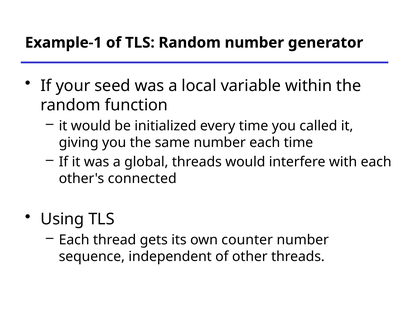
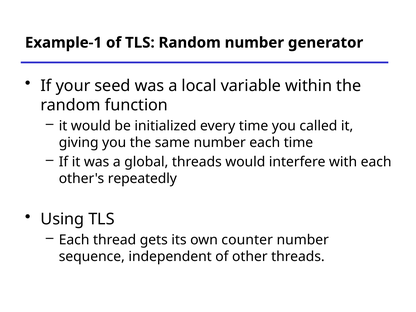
connected: connected -> repeatedly
